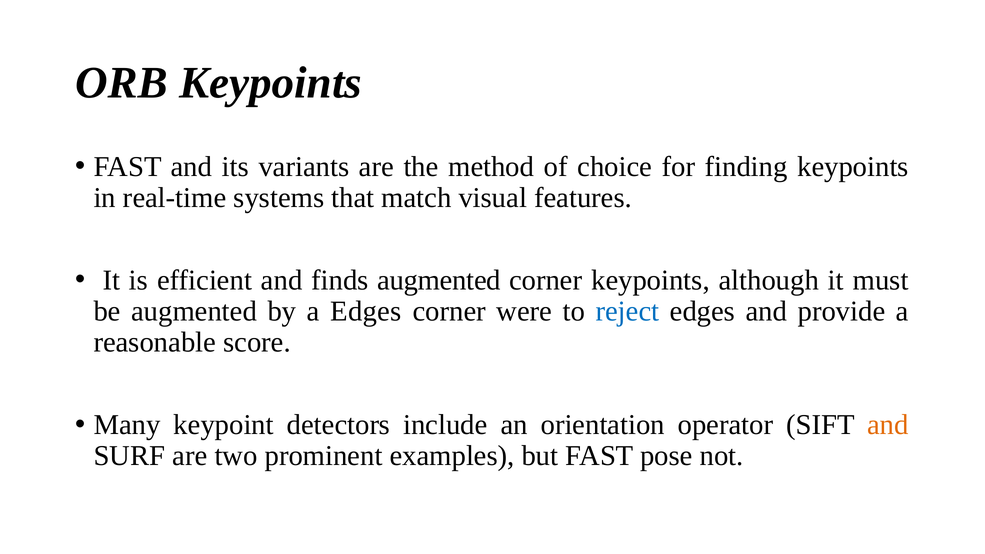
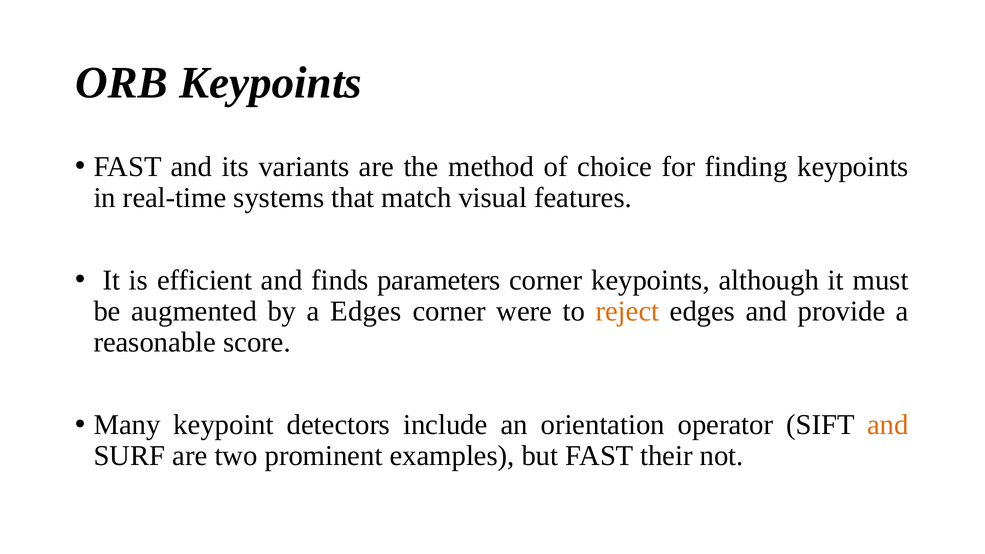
finds augmented: augmented -> parameters
reject colour: blue -> orange
pose: pose -> their
